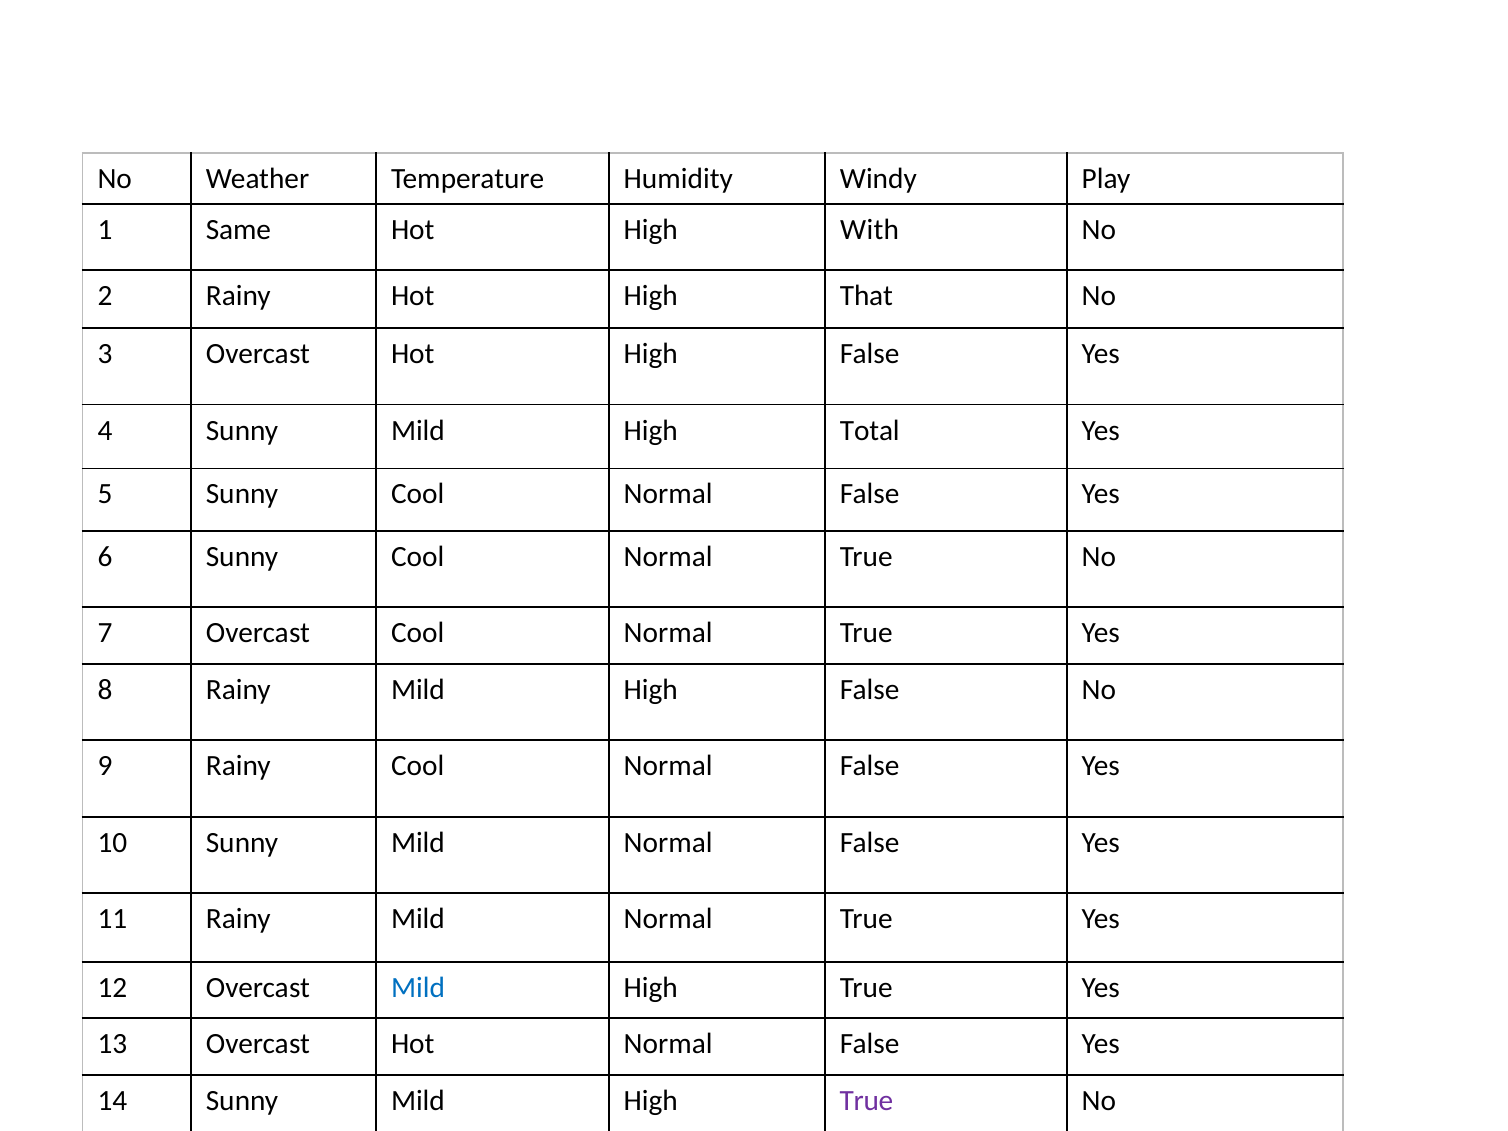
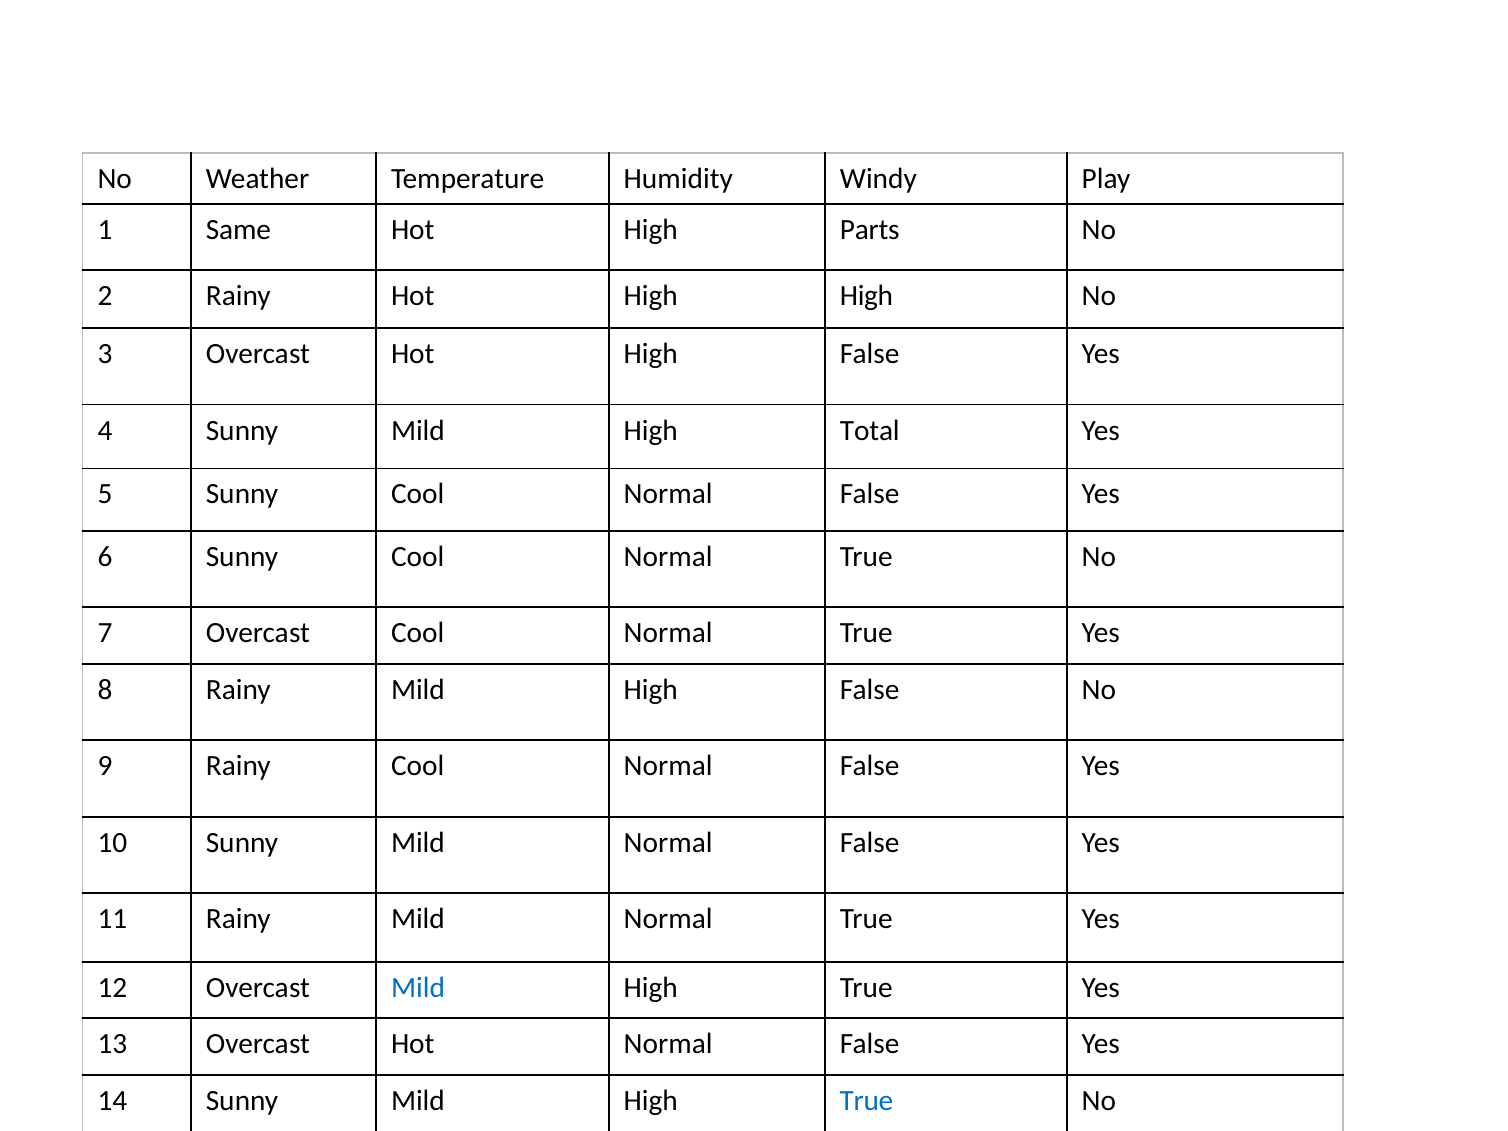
With: With -> Parts
High That: That -> High
True at (866, 1101) colour: purple -> blue
